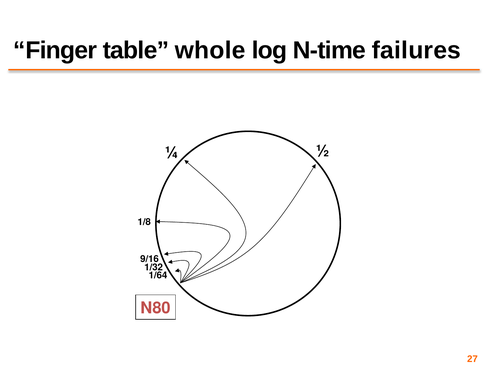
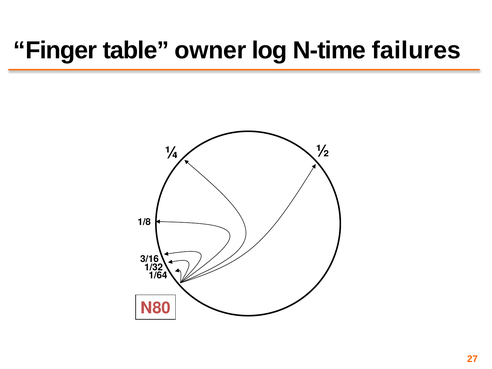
whole: whole -> owner
9/16: 9/16 -> 3/16
